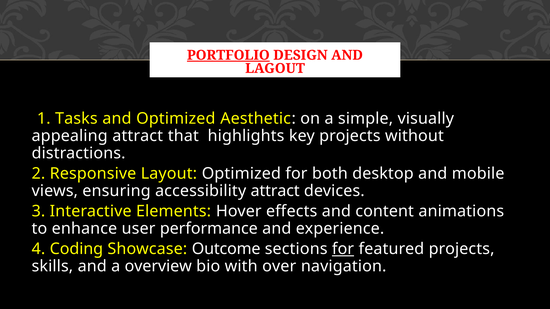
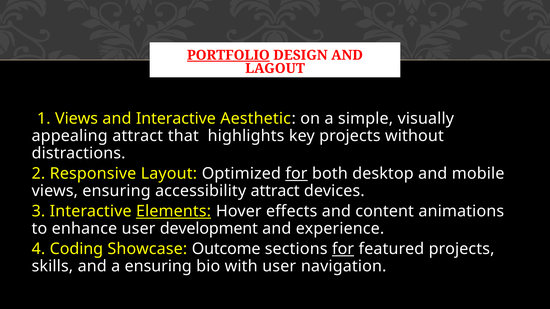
1 Tasks: Tasks -> Views
and Optimized: Optimized -> Interactive
for at (296, 174) underline: none -> present
Elements underline: none -> present
performance: performance -> development
a overview: overview -> ensuring
with over: over -> user
